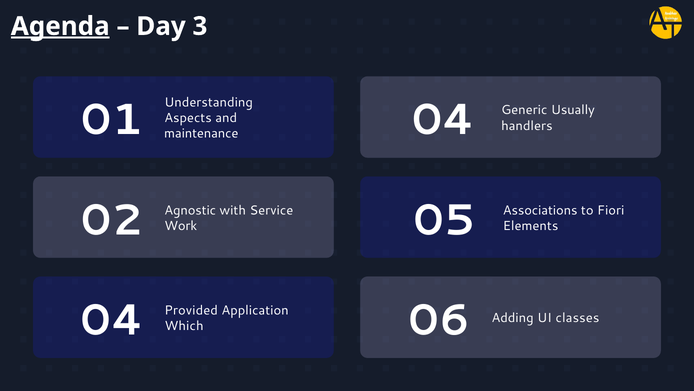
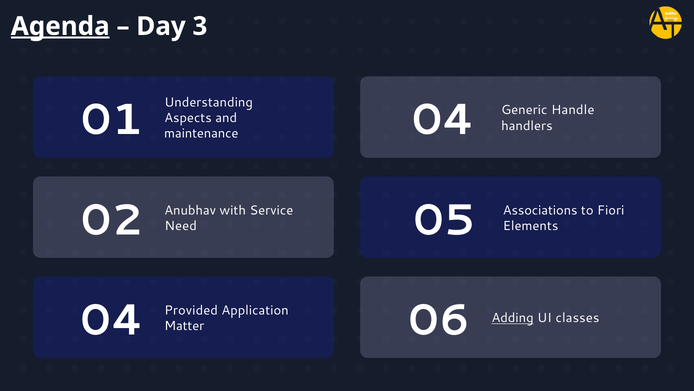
Usually: Usually -> Handle
Agnostic: Agnostic -> Anubhav
Work: Work -> Need
Adding underline: none -> present
Which: Which -> Matter
